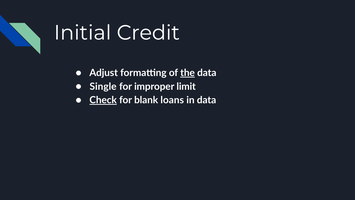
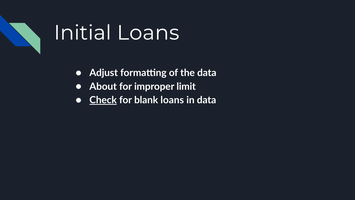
Initial Credit: Credit -> Loans
the underline: present -> none
Single: Single -> About
